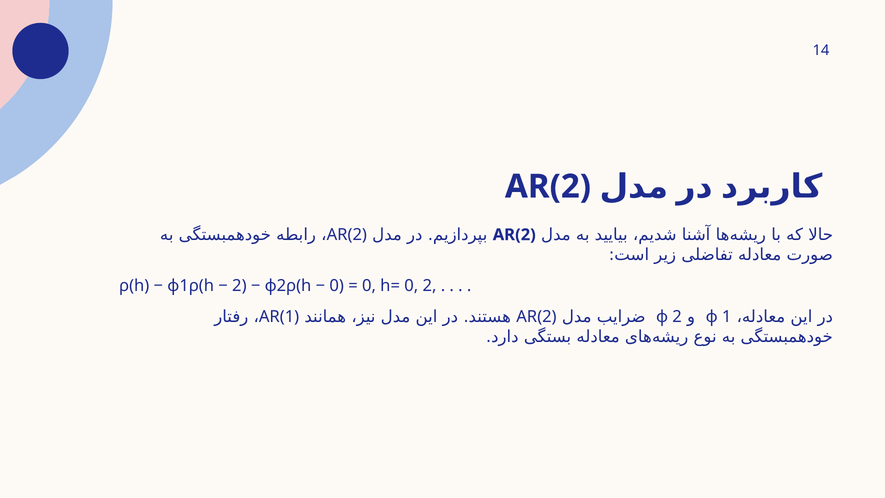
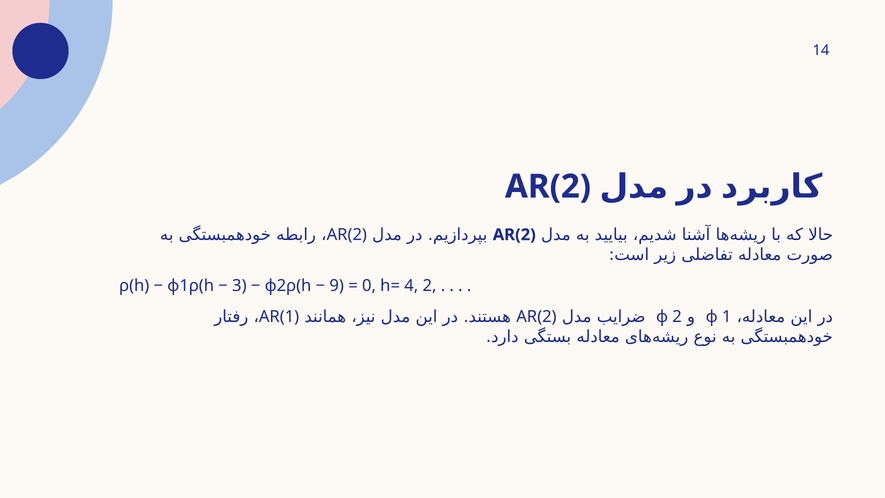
2 at (239, 286): 2 -> 3
0 at (337, 286): 0 -> 9
h= 0: 0 -> 4
